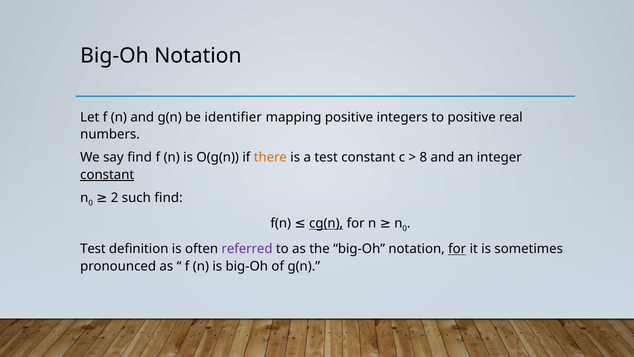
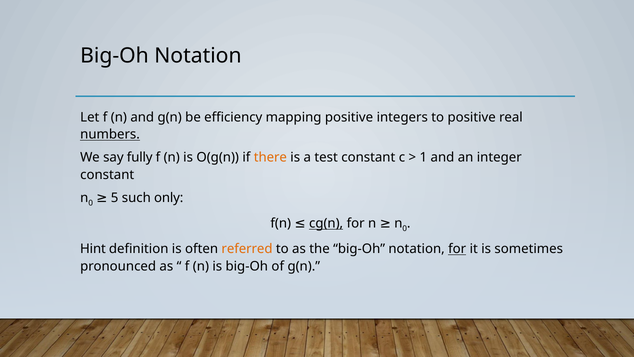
identifier: identifier -> efficiency
numbers underline: none -> present
say find: find -> fully
8: 8 -> 1
constant at (107, 175) underline: present -> none
2: 2 -> 5
such find: find -> only
Test at (93, 249): Test -> Hint
referred colour: purple -> orange
